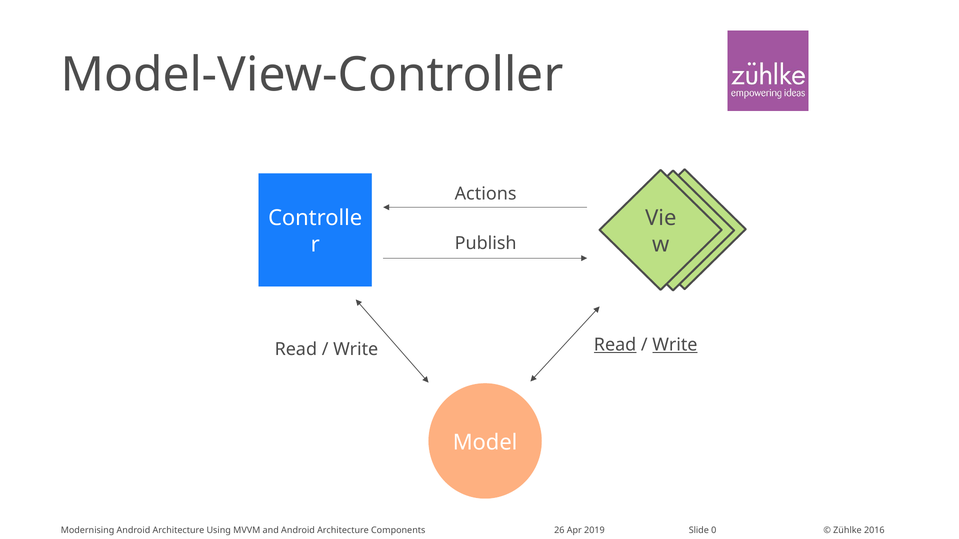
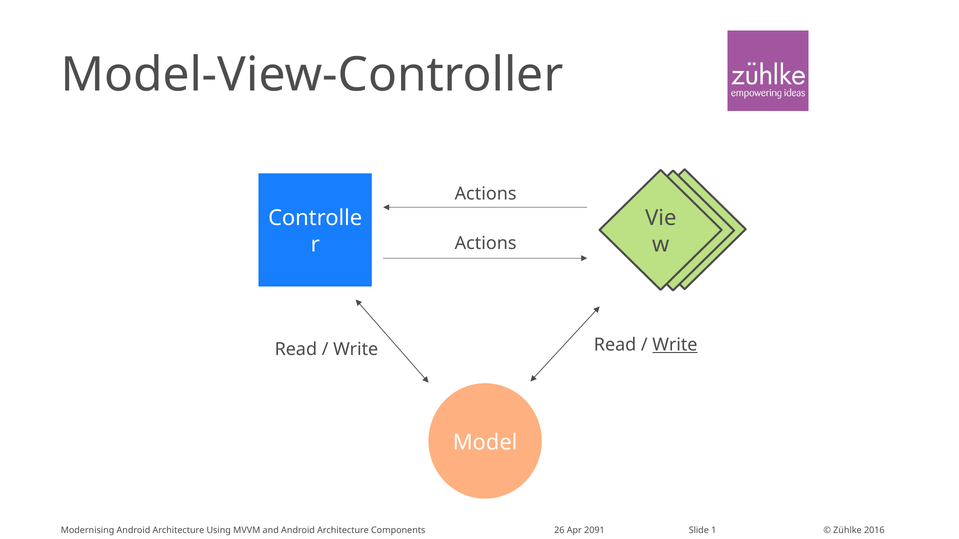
Publish at (486, 243): Publish -> Actions
Read at (615, 345) underline: present -> none
2019: 2019 -> 2091
0: 0 -> 1
